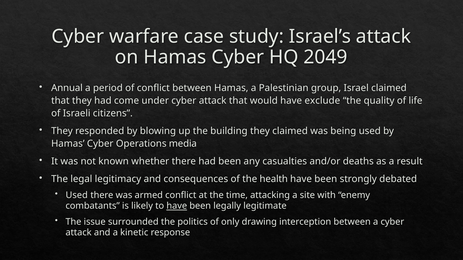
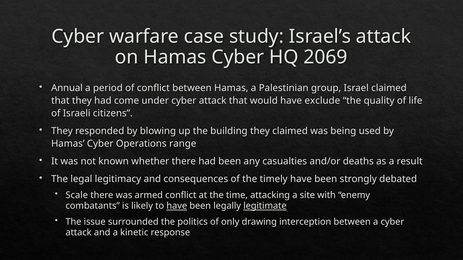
2049: 2049 -> 2069
media: media -> range
health: health -> timely
Used at (77, 195): Used -> Scale
legitimate underline: none -> present
